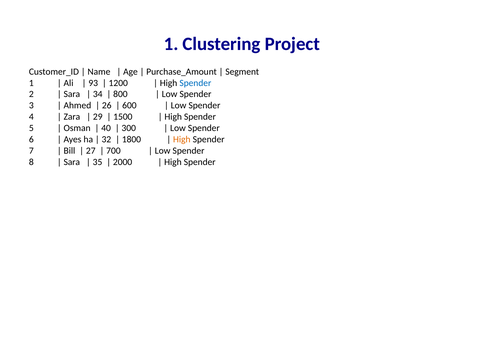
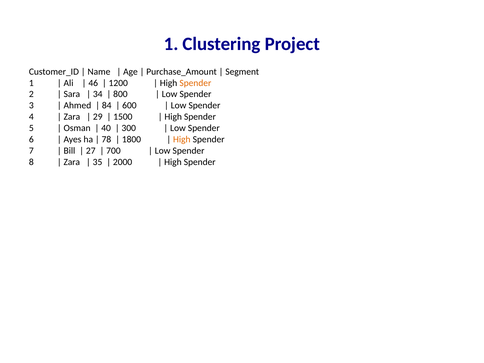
93: 93 -> 46
Spender at (195, 83) colour: blue -> orange
26: 26 -> 84
32: 32 -> 78
Sara at (72, 162): Sara -> Zara
